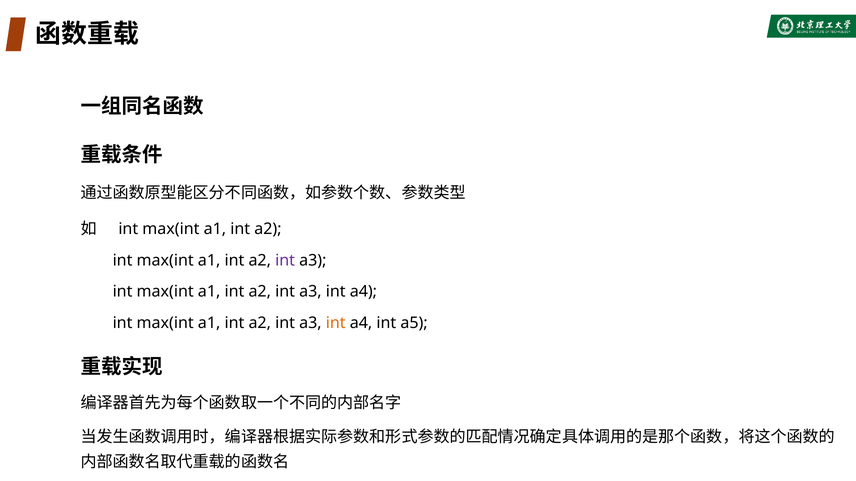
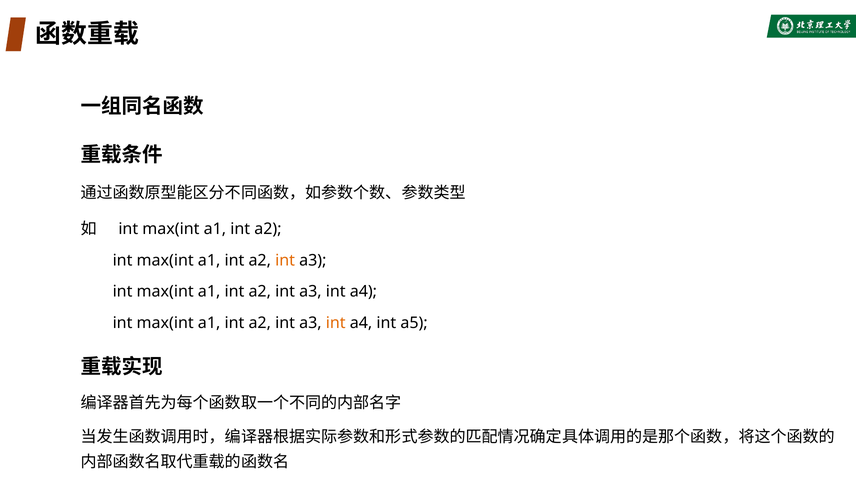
int at (285, 261) colour: purple -> orange
